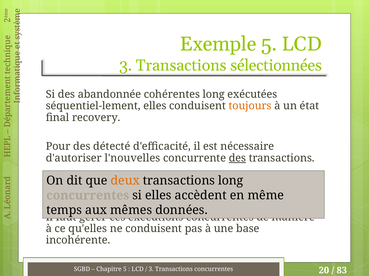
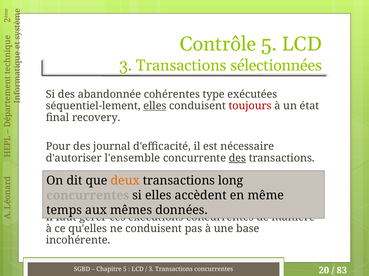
Exemple: Exemple -> Contrôle
cohérentes long: long -> type
elles at (155, 106) underline: none -> present
toujours colour: orange -> red
détecté: détecté -> journal
l'nouvelles: l'nouvelles -> l'ensemble
